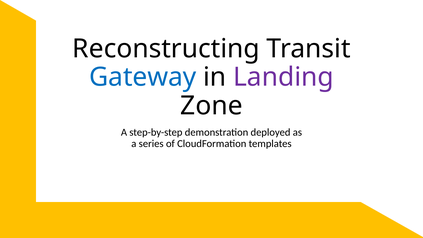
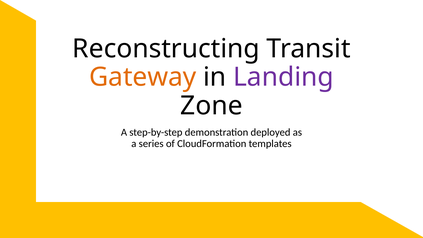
Gateway colour: blue -> orange
